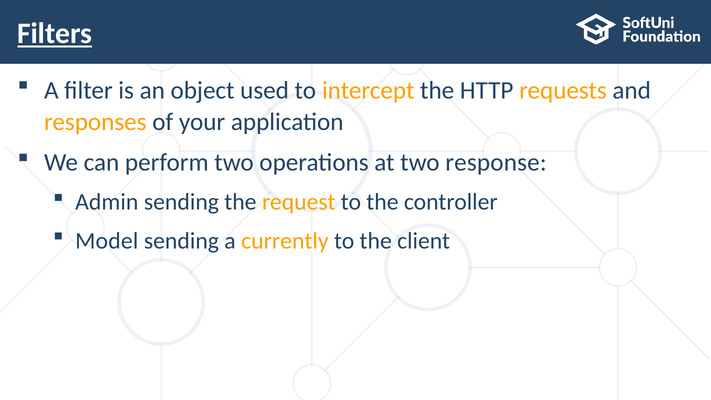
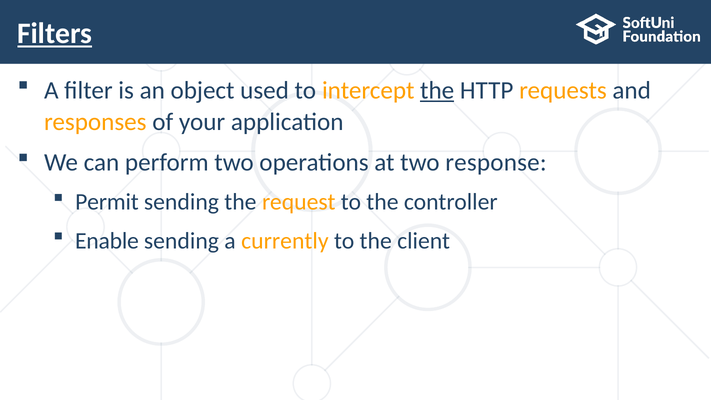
the at (437, 90) underline: none -> present
Admin: Admin -> Permit
Model: Model -> Enable
